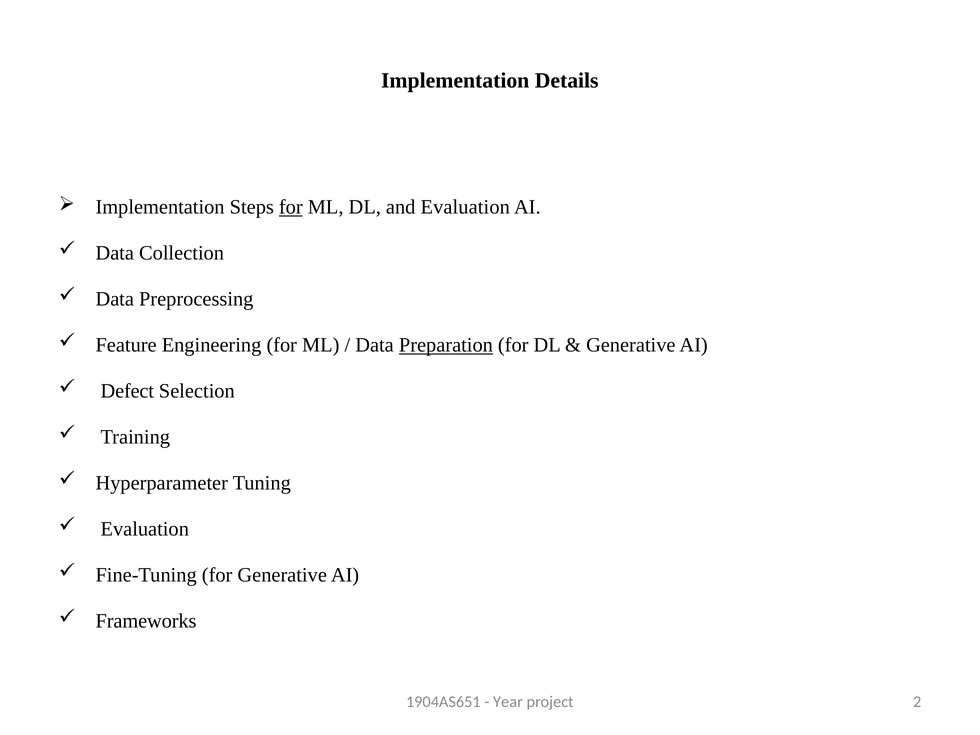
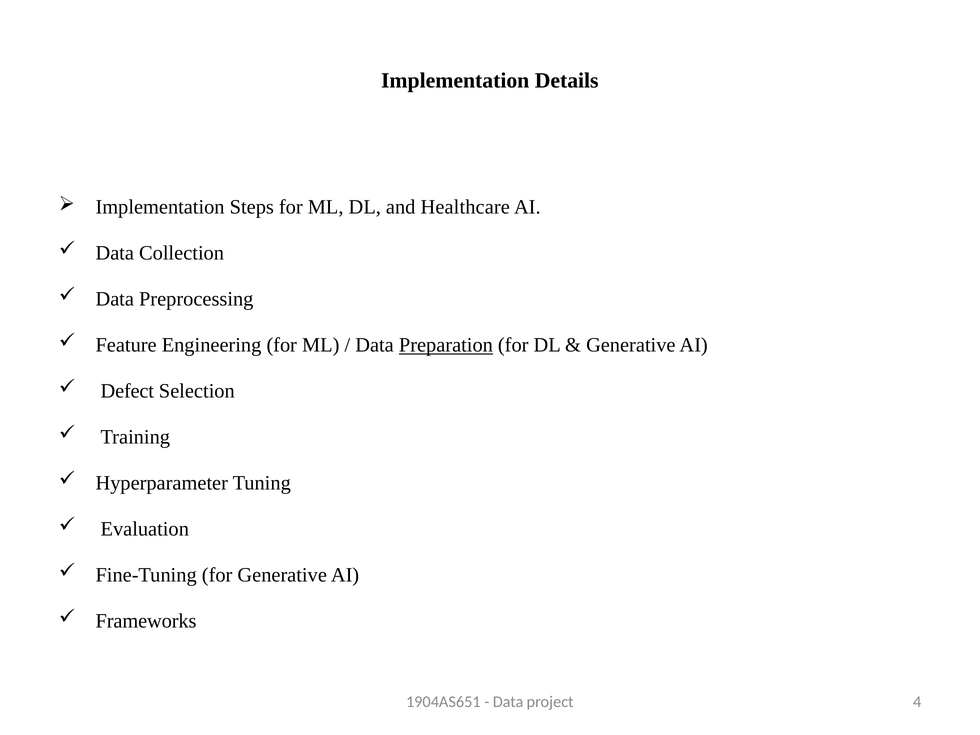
for at (291, 207) underline: present -> none
and Evaluation: Evaluation -> Healthcare
Year at (508, 702): Year -> Data
2: 2 -> 4
